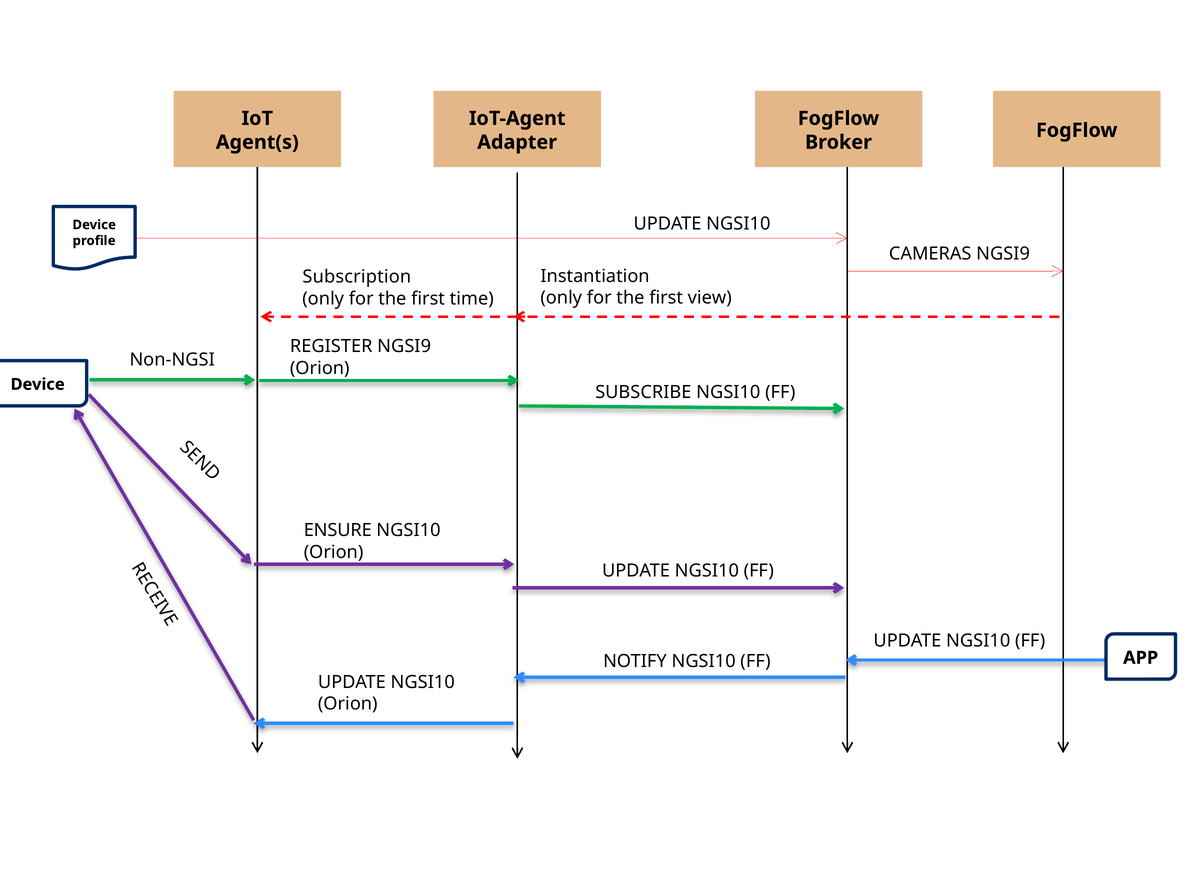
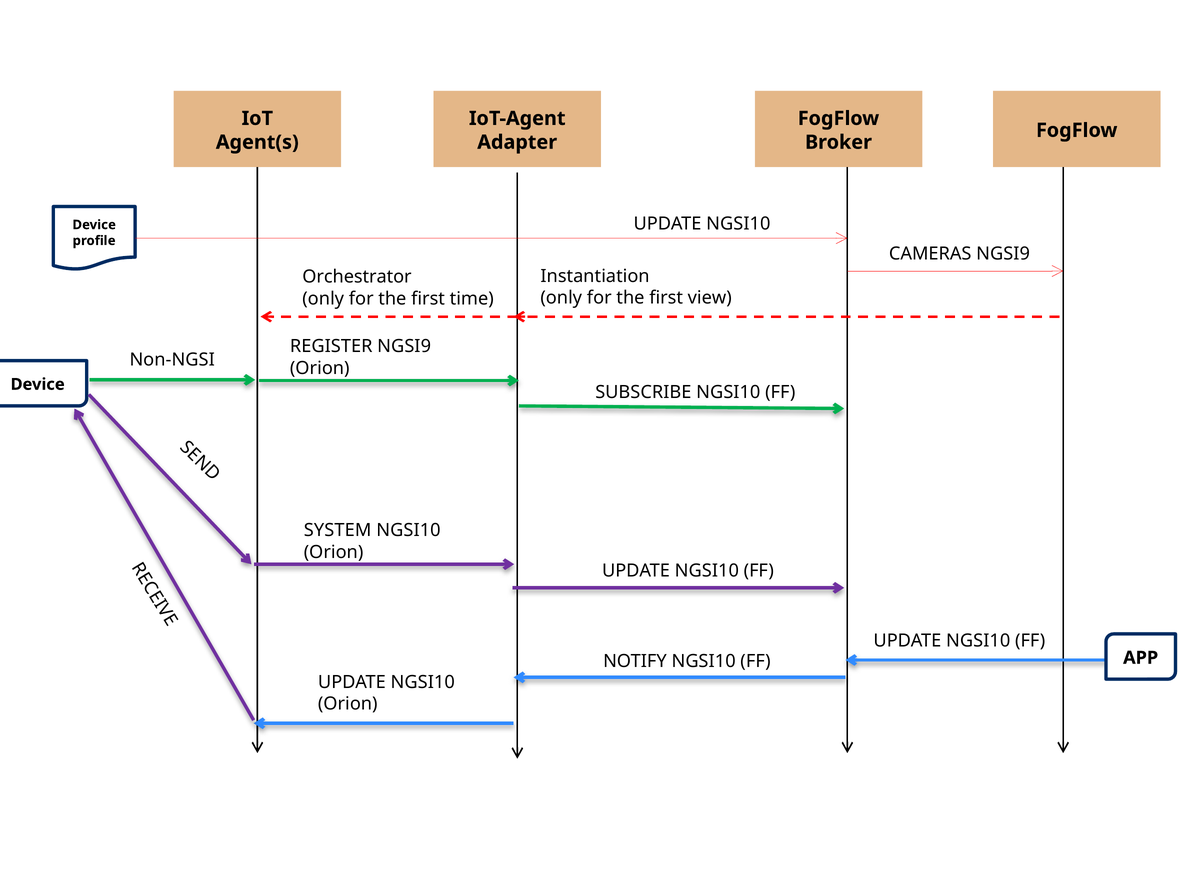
Subscription: Subscription -> Orchestrator
ENSURE: ENSURE -> SYSTEM
